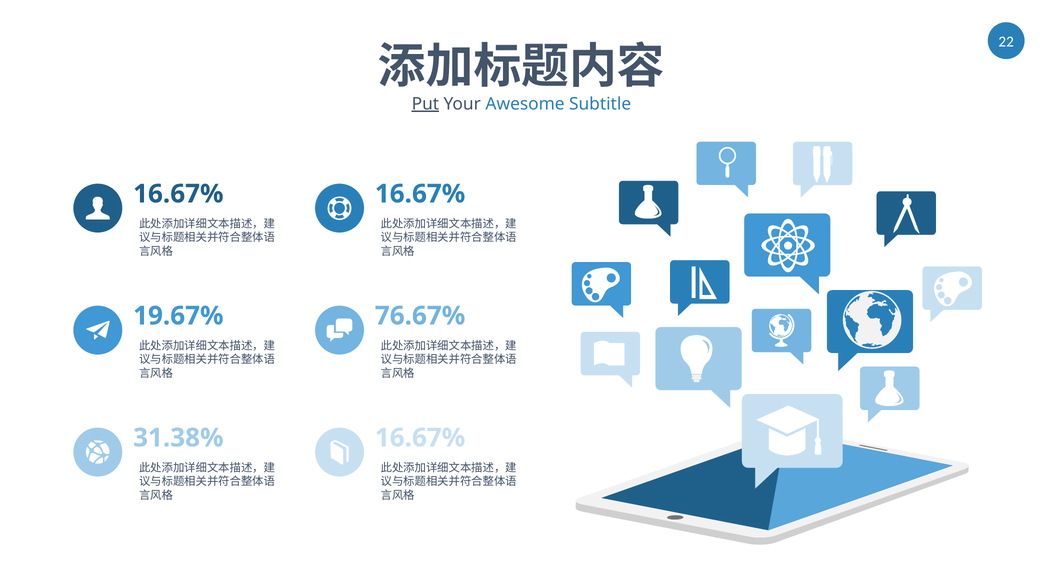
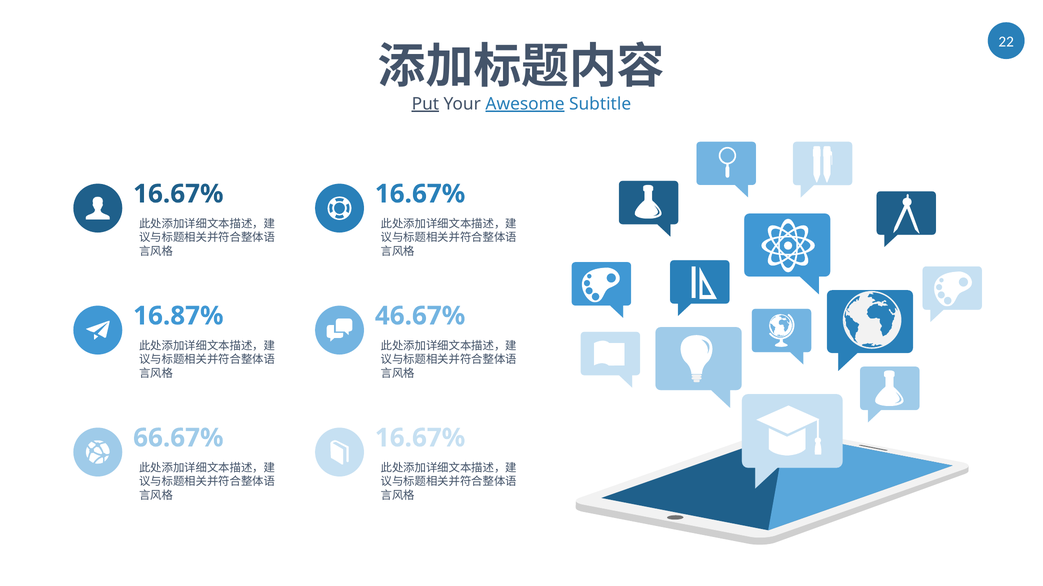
Awesome underline: none -> present
19.67%: 19.67% -> 16.87%
76.67%: 76.67% -> 46.67%
31.38%: 31.38% -> 66.67%
